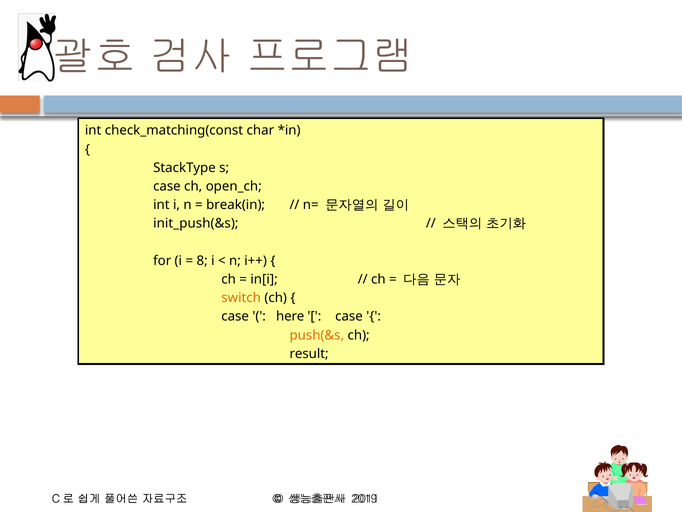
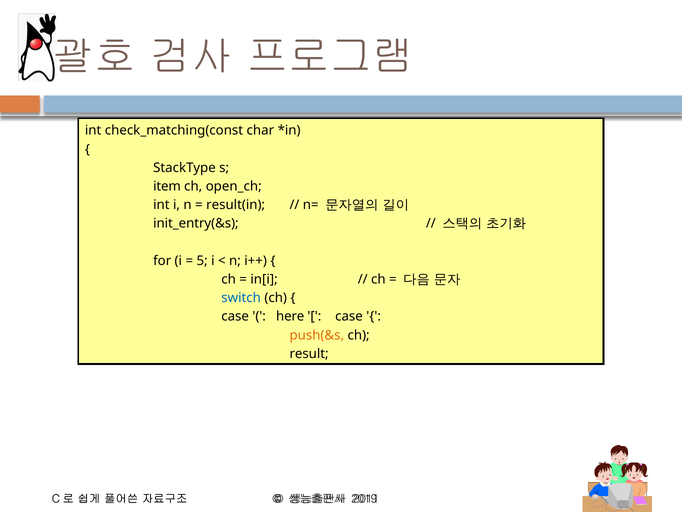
case at (167, 186): case -> item
break(in: break(in -> result(in
init_push(&s: init_push(&s -> init_entry(&s
8: 8 -> 5
switch colour: orange -> blue
